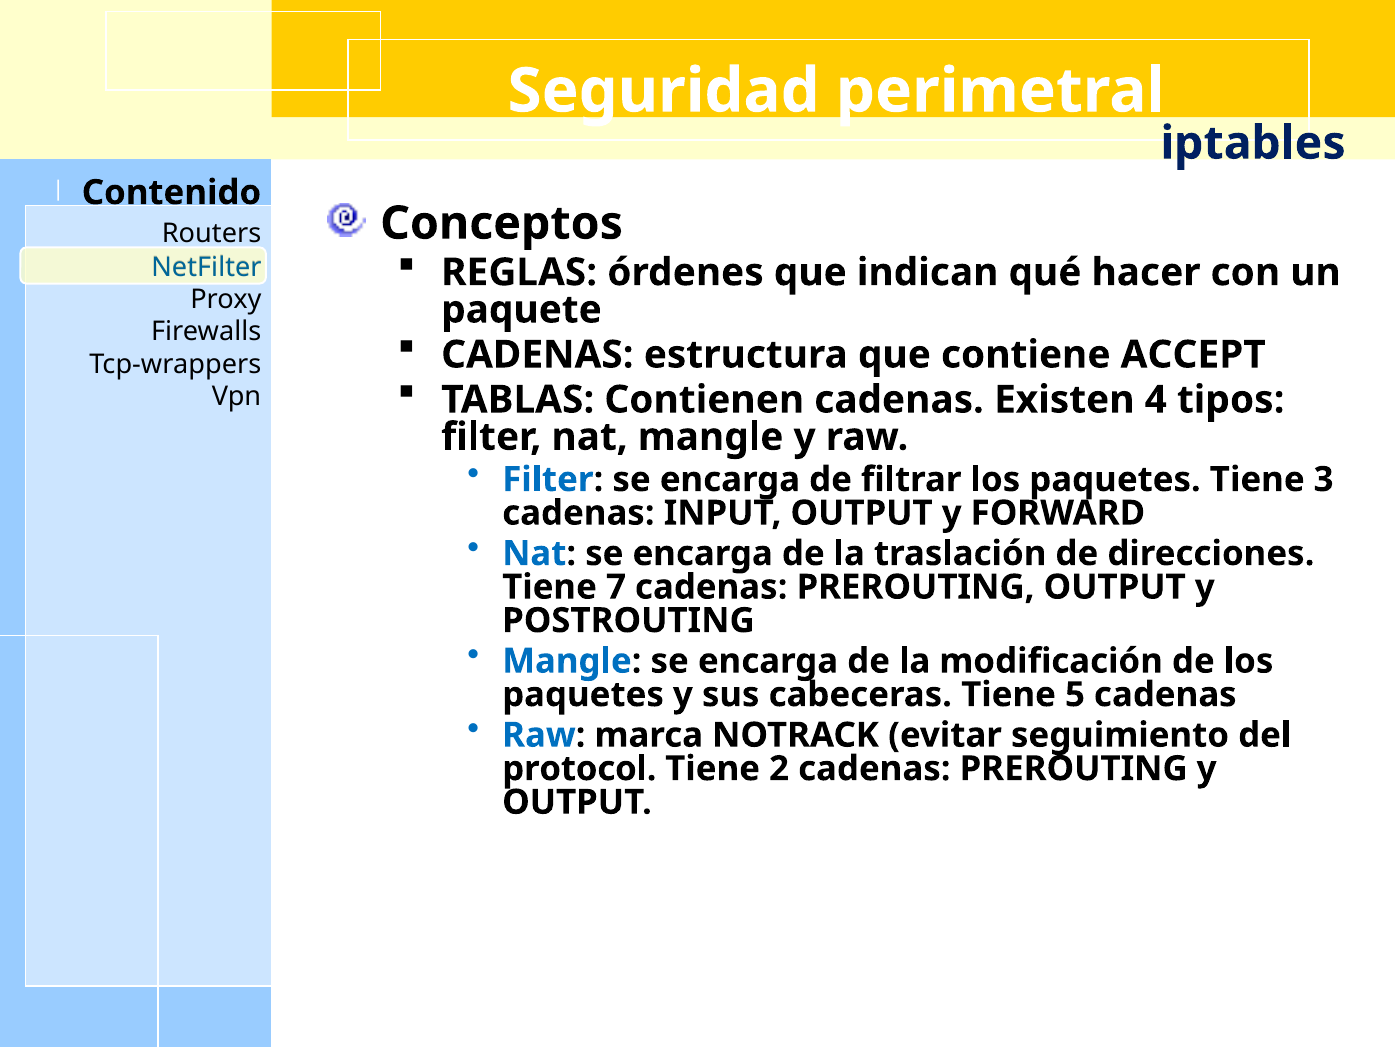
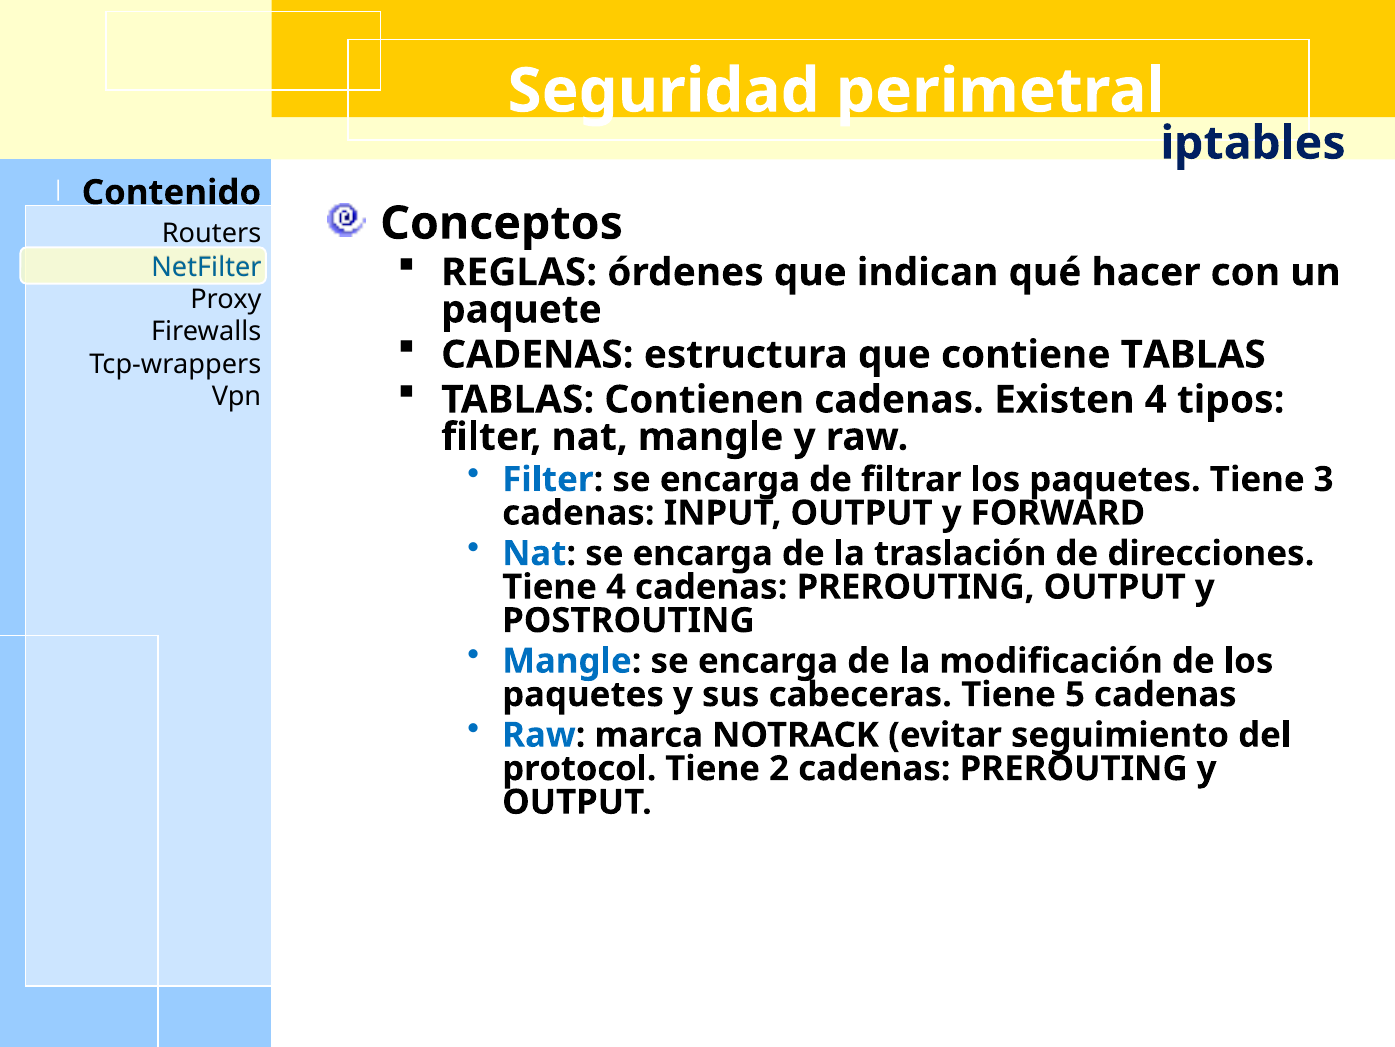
contiene ACCEPT: ACCEPT -> TABLAS
Tiene 7: 7 -> 4
